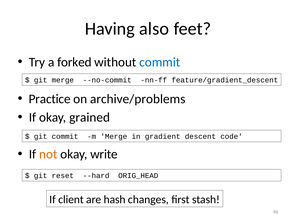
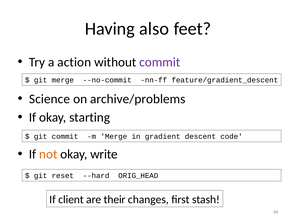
forked: forked -> action
commit at (160, 62) colour: blue -> purple
Practice: Practice -> Science
grained: grained -> starting
hash: hash -> their
